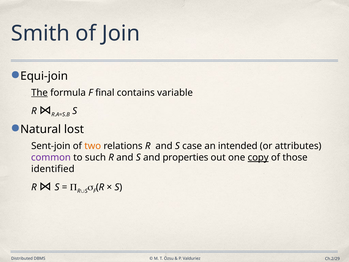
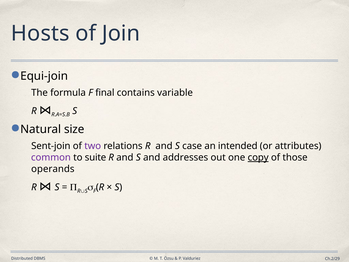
Smith: Smith -> Hosts
The underline: present -> none
lost: lost -> size
two colour: orange -> purple
such: such -> suite
properties: properties -> addresses
identified: identified -> operands
